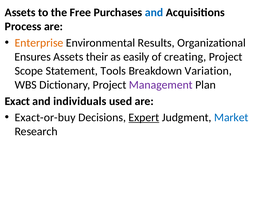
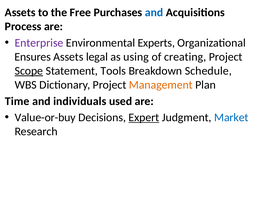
Enterprise colour: orange -> purple
Results: Results -> Experts
their: their -> legal
easily: easily -> using
Scope underline: none -> present
Variation: Variation -> Schedule
Management colour: purple -> orange
Exact: Exact -> Time
Exact-or-buy: Exact-or-buy -> Value-or-buy
